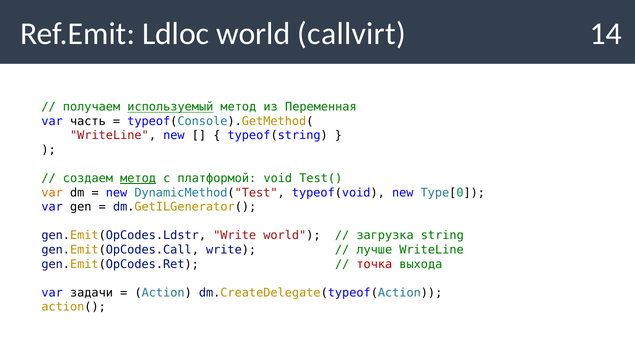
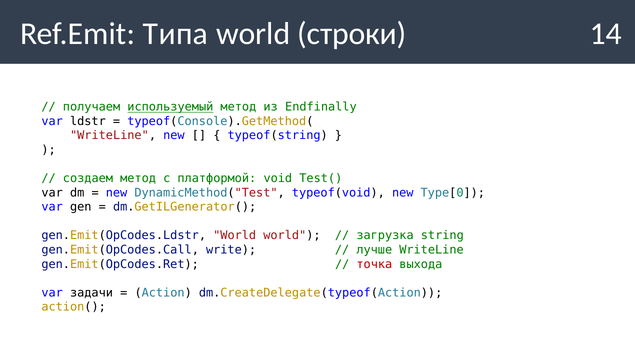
Ldloc: Ldloc -> Типа
callvirt: callvirt -> строки
Переменная: Переменная -> Endfinally
часть: часть -> ldstr
метод at (138, 178) underline: present -> none
var at (52, 193) colour: orange -> black
gen.Emit(OpCodes.Ldstr Write: Write -> World
